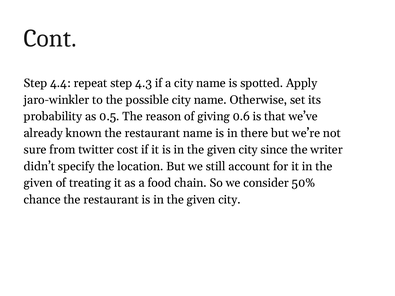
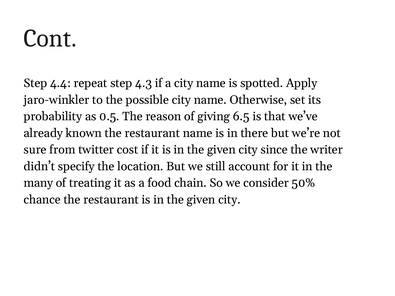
0.6: 0.6 -> 6.5
given at (38, 183): given -> many
